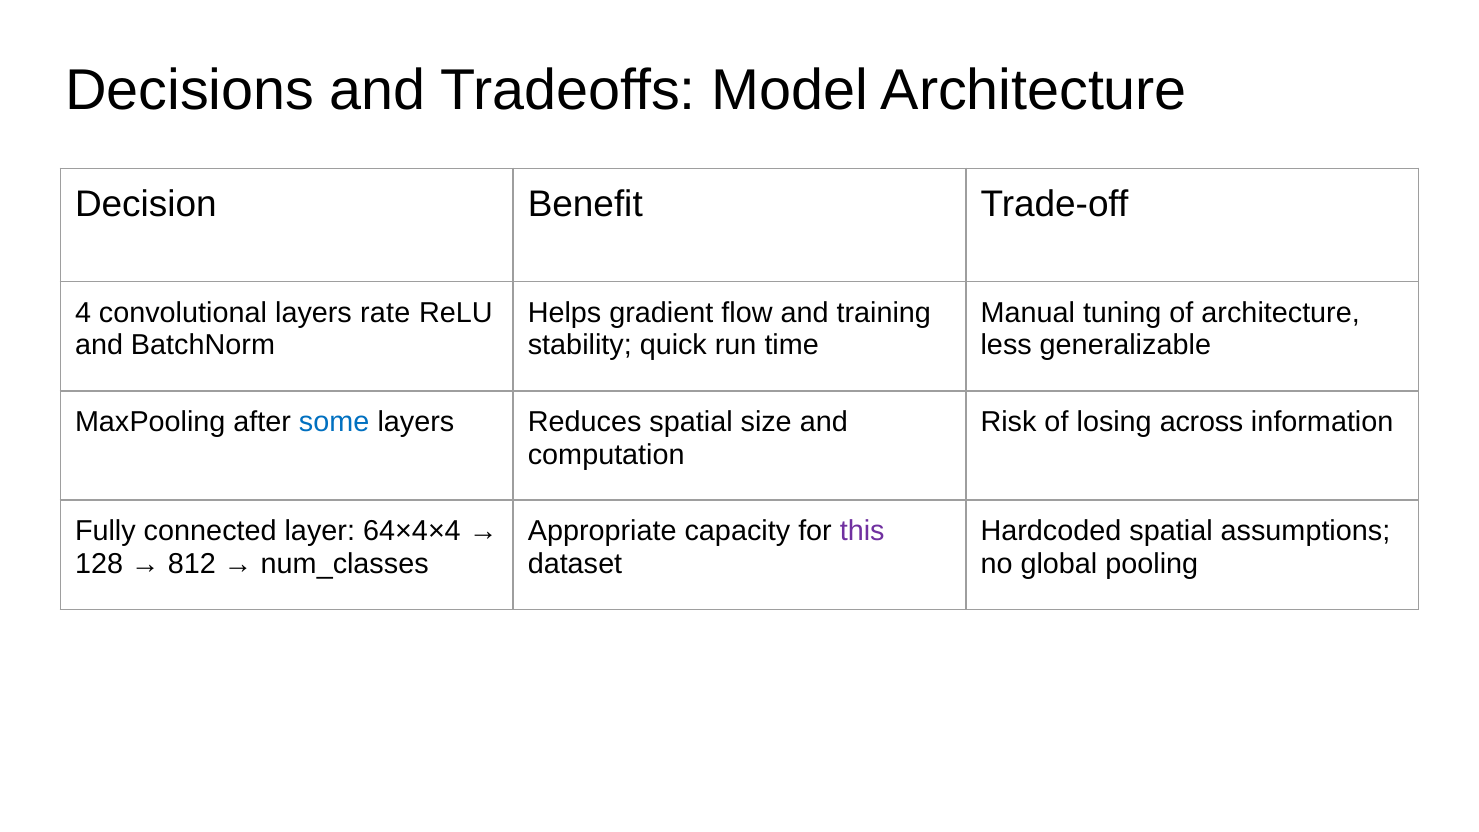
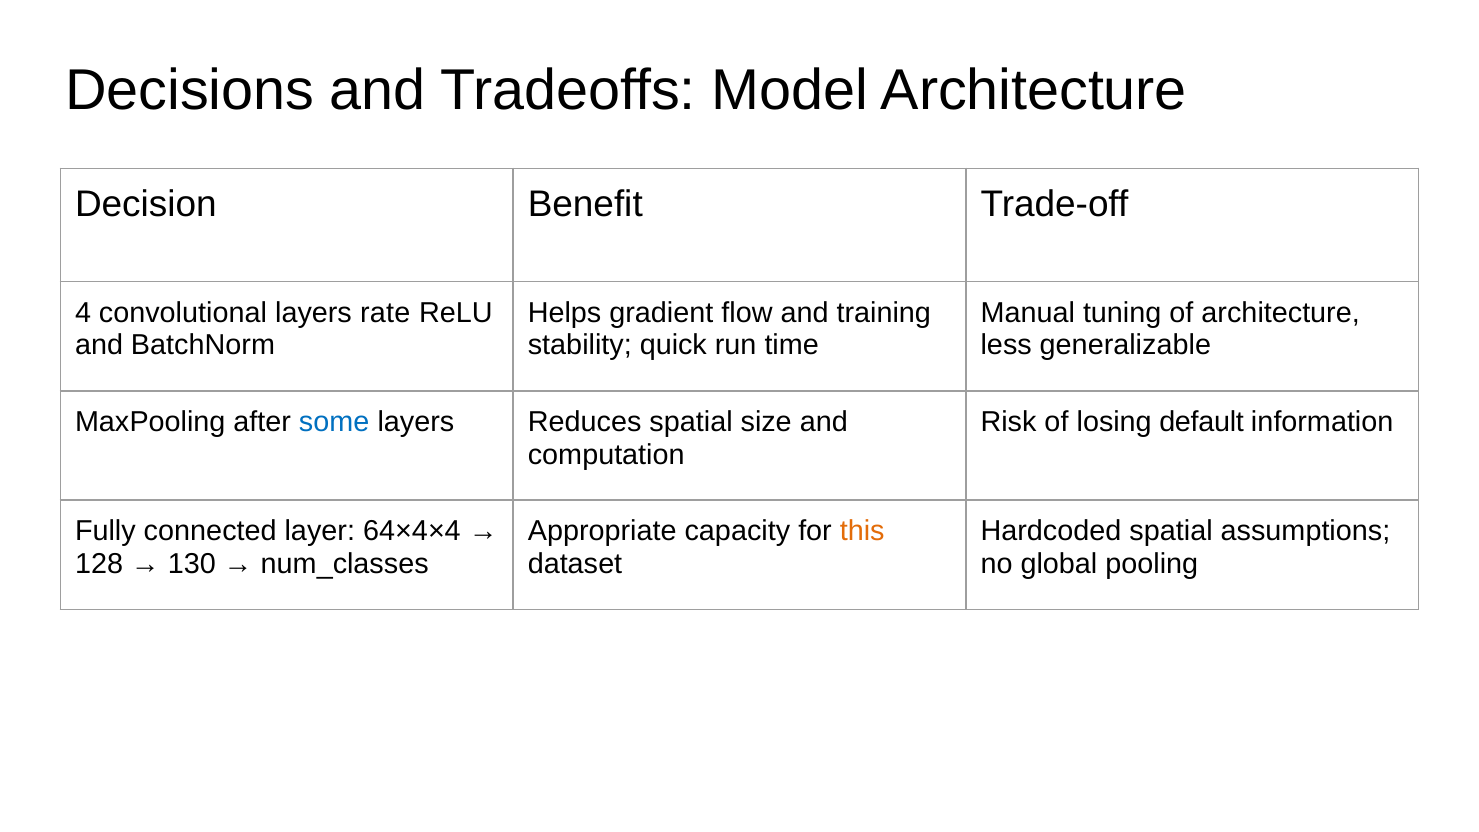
across: across -> default
this colour: purple -> orange
812: 812 -> 130
